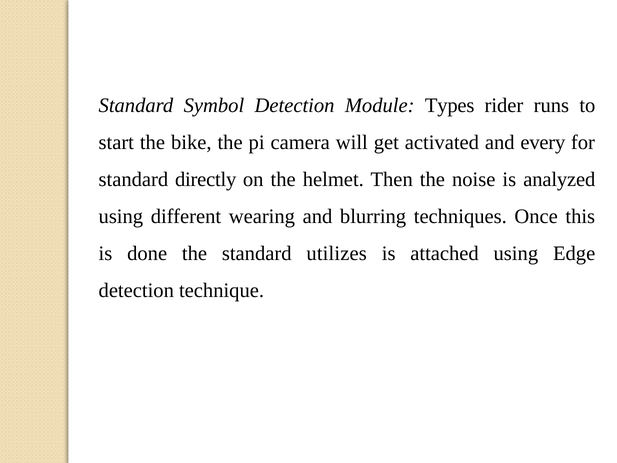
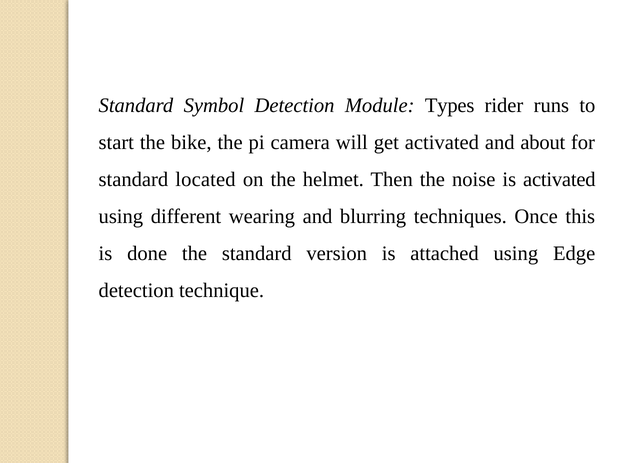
every: every -> about
directly: directly -> located
is analyzed: analyzed -> activated
utilizes: utilizes -> version
